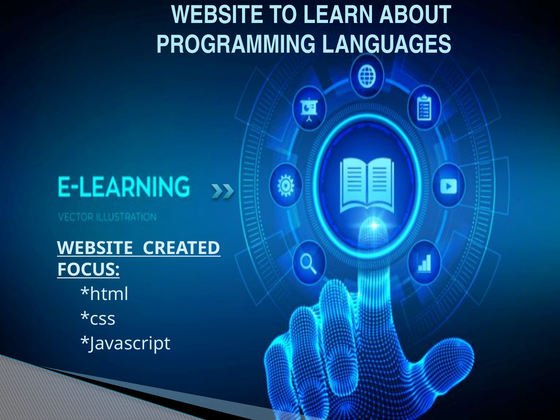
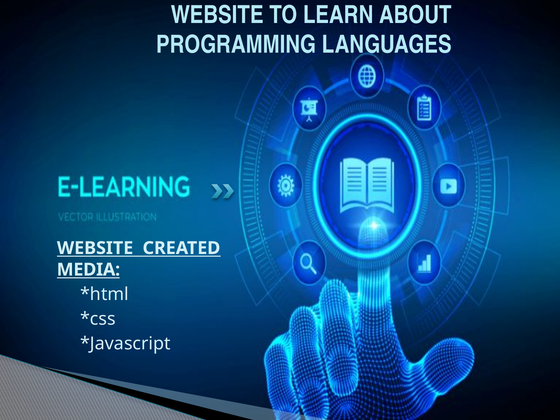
FOCUS: FOCUS -> MEDIA
